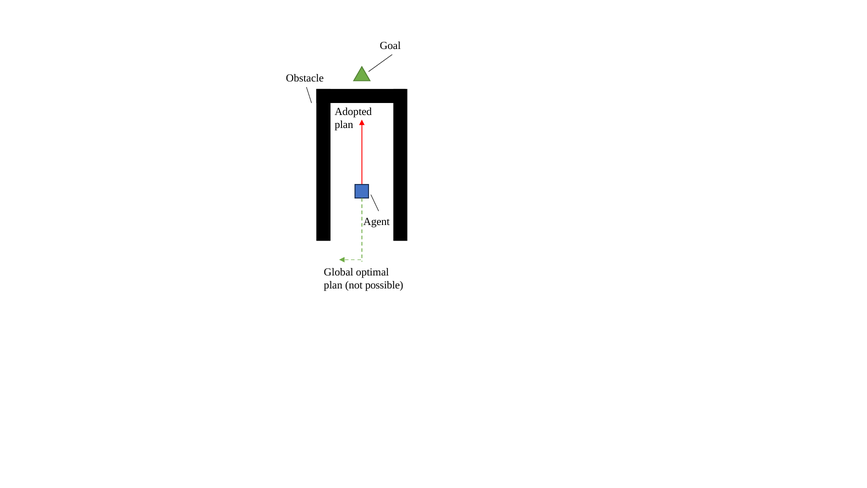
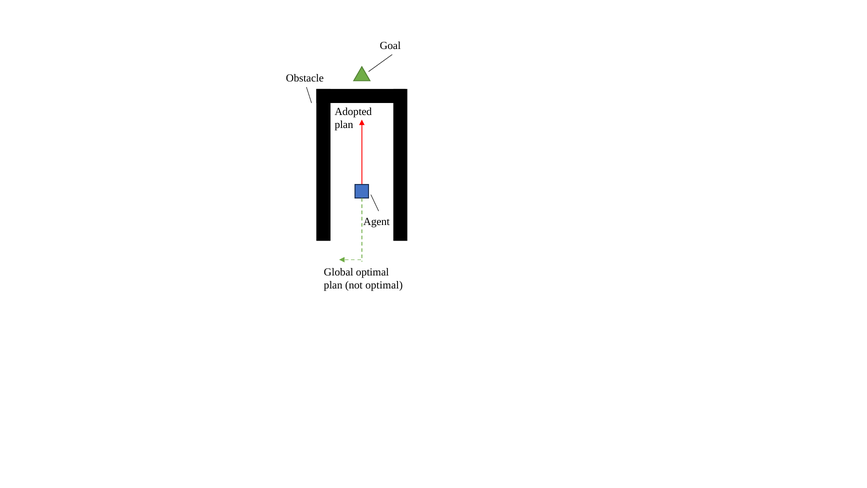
not possible: possible -> optimal
